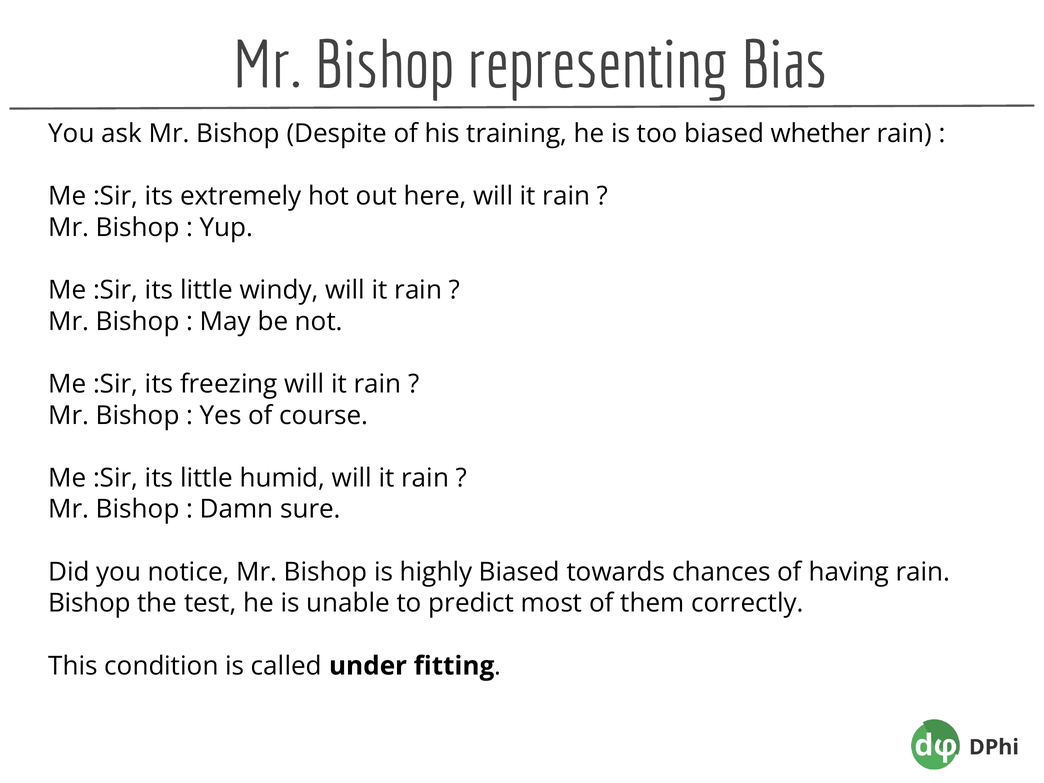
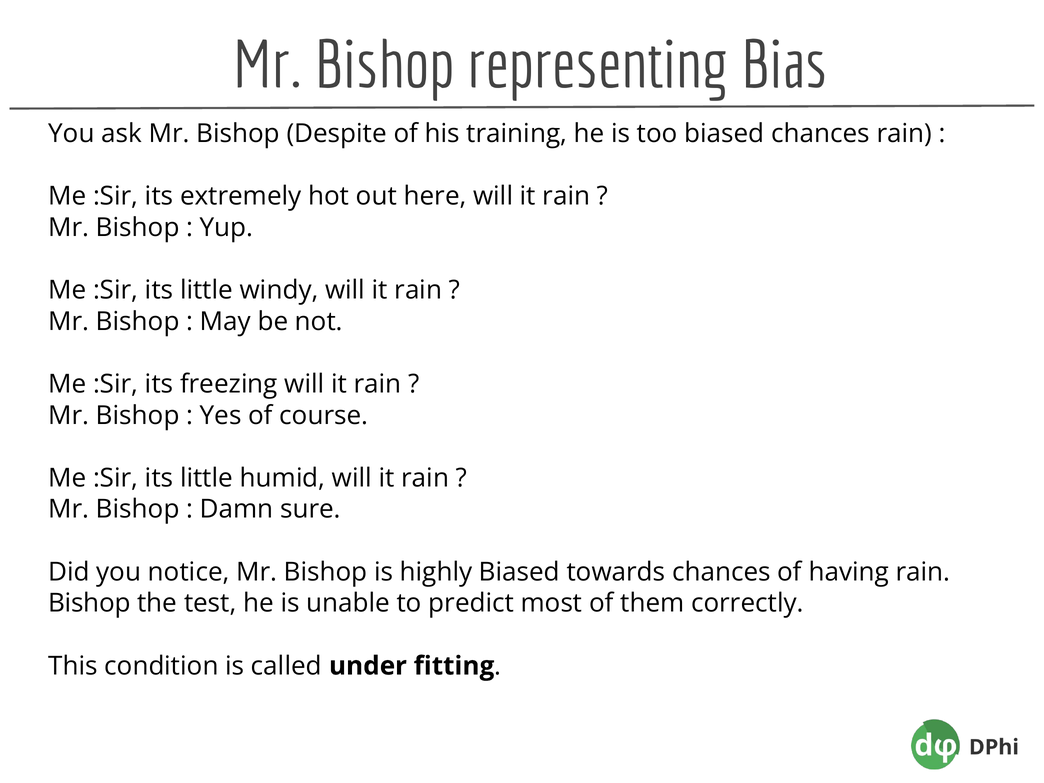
biased whether: whether -> chances
